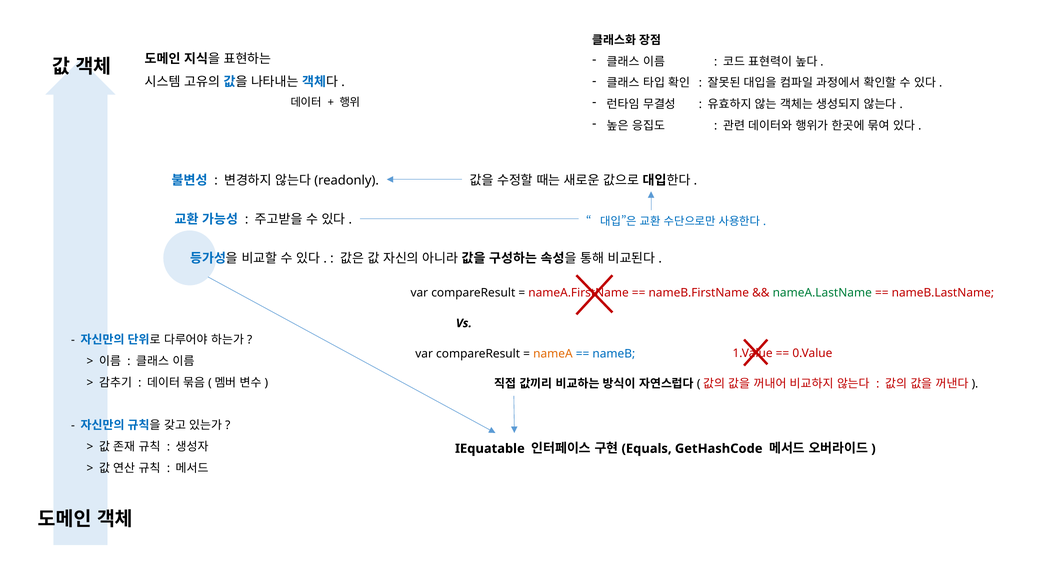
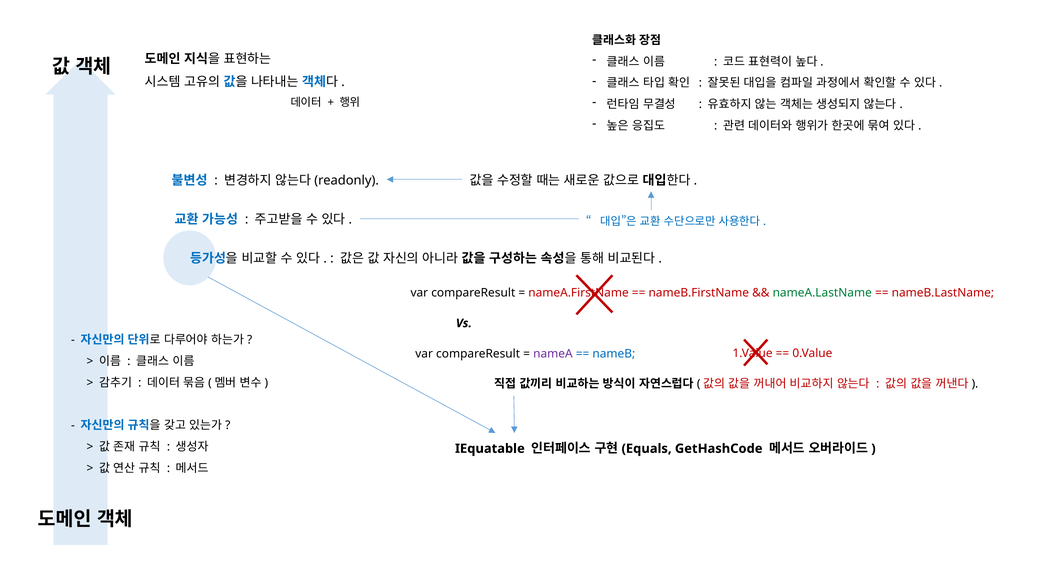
nameA colour: orange -> purple
